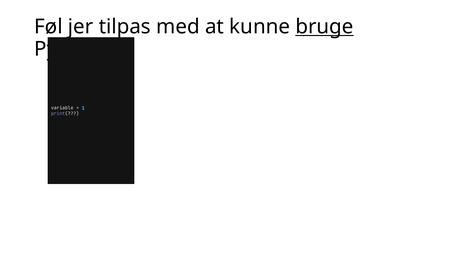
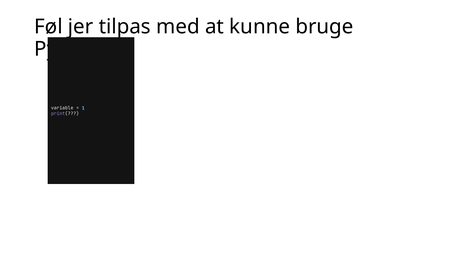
bruge underline: present -> none
